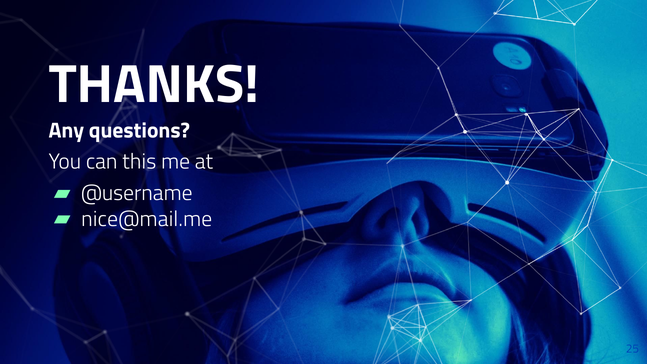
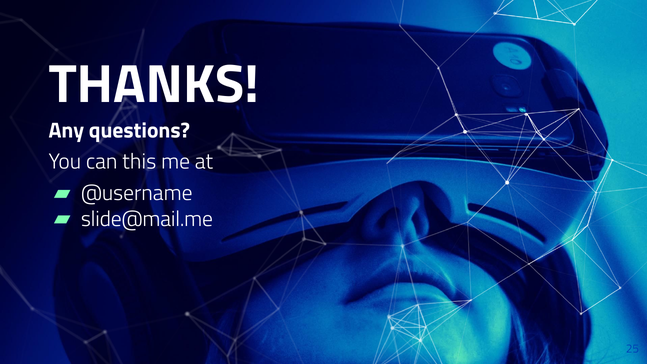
nice@mail.me: nice@mail.me -> slide@mail.me
